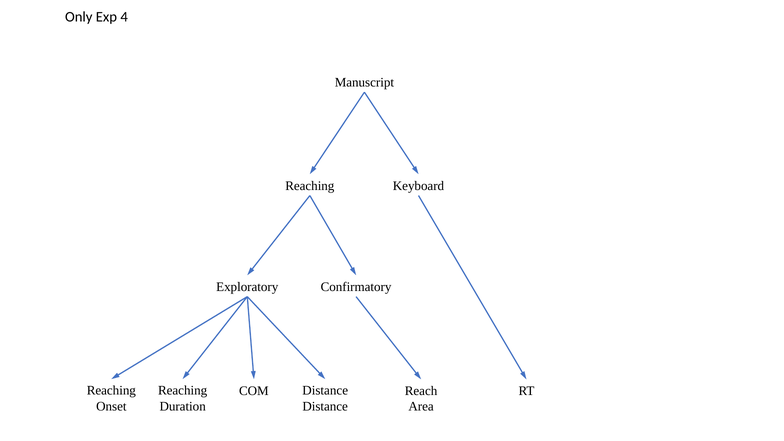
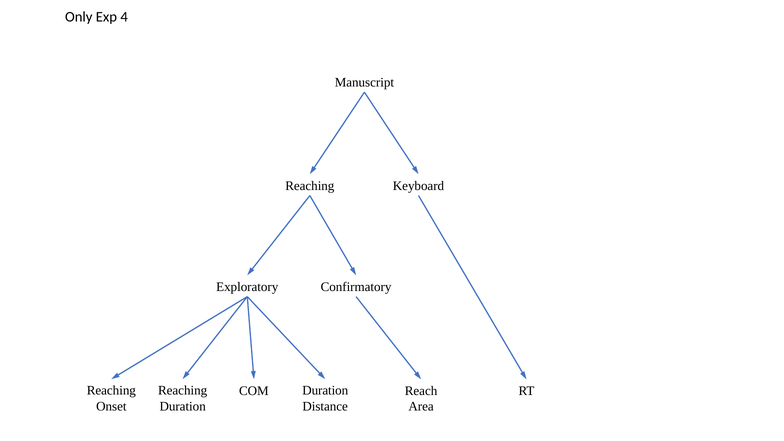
COM Distance: Distance -> Duration
